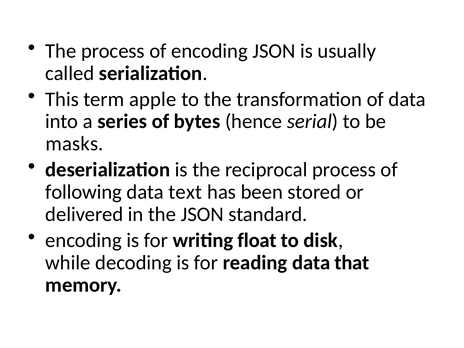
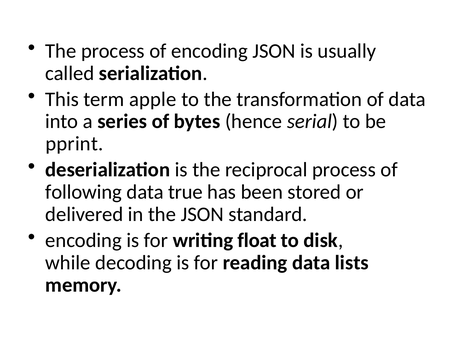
masks: masks -> pprint
text: text -> true
that: that -> lists
